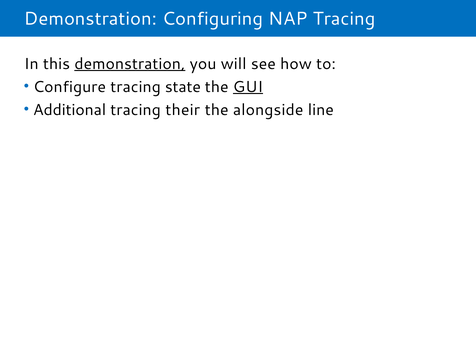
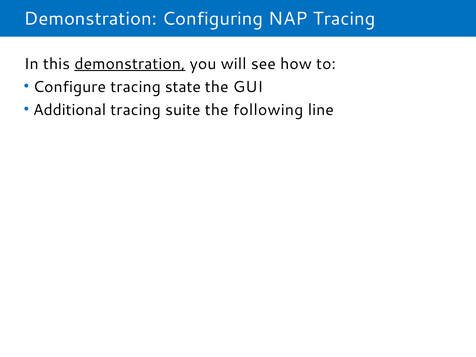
GUI underline: present -> none
their: their -> suite
alongside: alongside -> following
